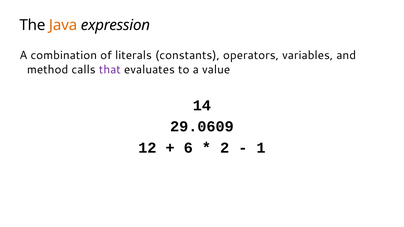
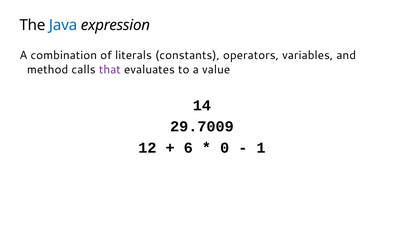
Java colour: orange -> blue
29.0609: 29.0609 -> 29.7009
2: 2 -> 0
